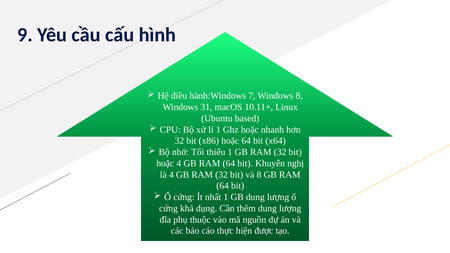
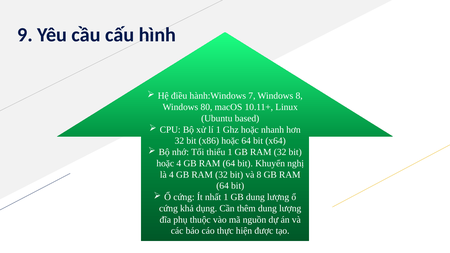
31: 31 -> 80
